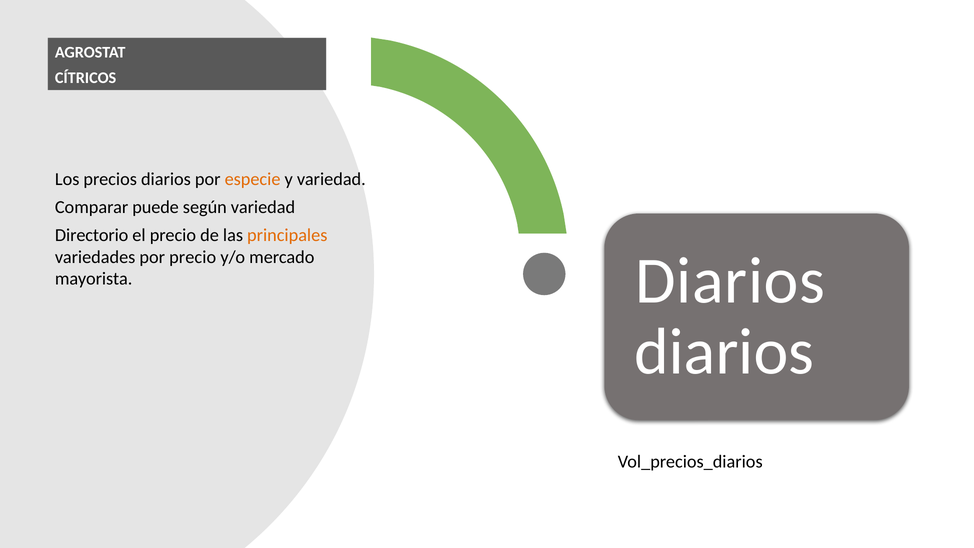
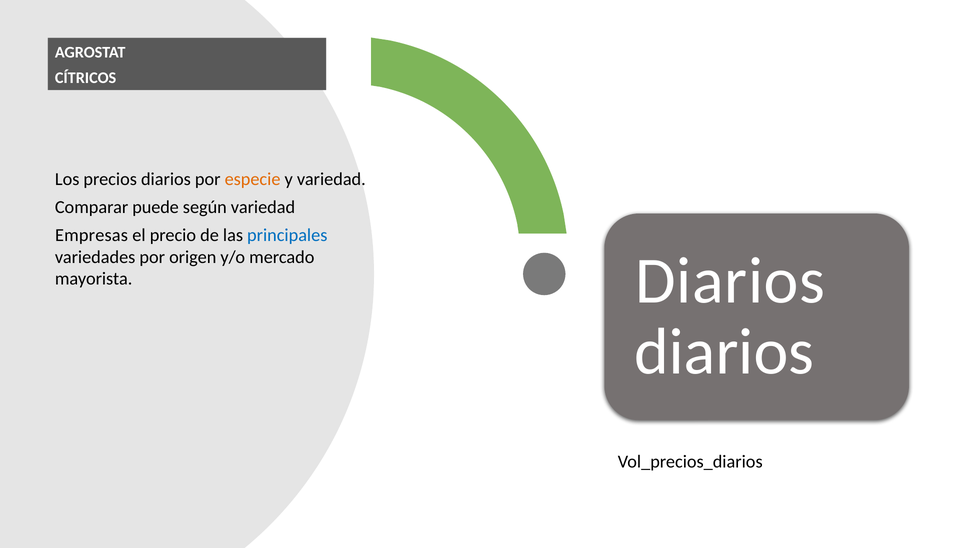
Directorio: Directorio -> Empresas
principales colour: orange -> blue
por precio: precio -> origen
